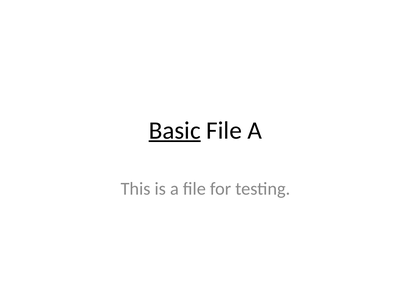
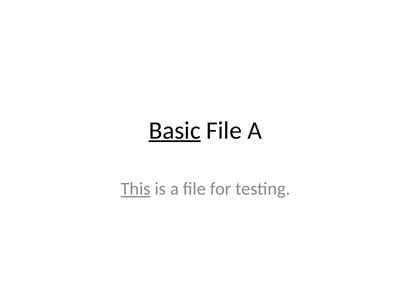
This underline: none -> present
